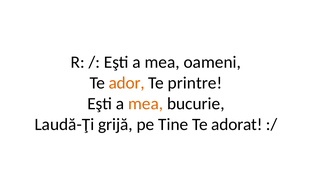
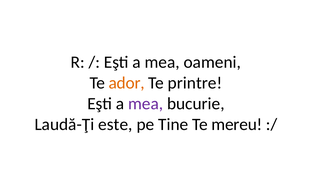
mea at (146, 104) colour: orange -> purple
grijă: grijă -> este
adorat: adorat -> mereu
